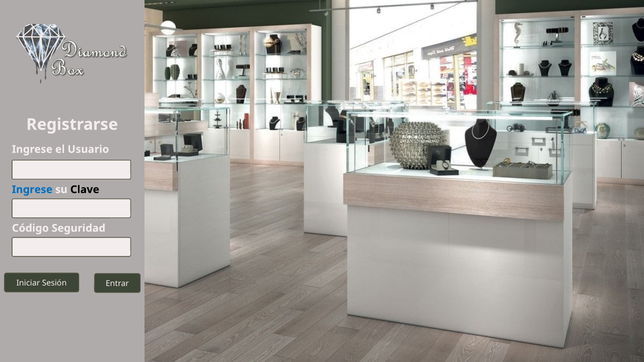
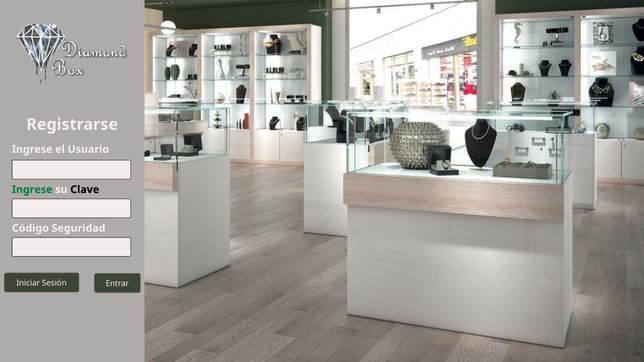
Ingrese at (32, 190) colour: blue -> green
